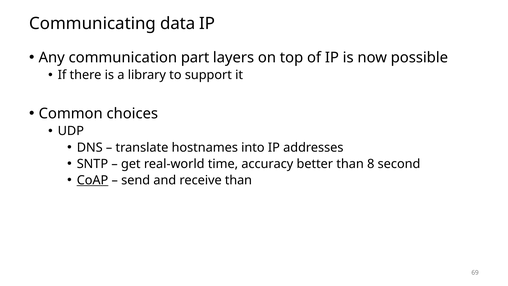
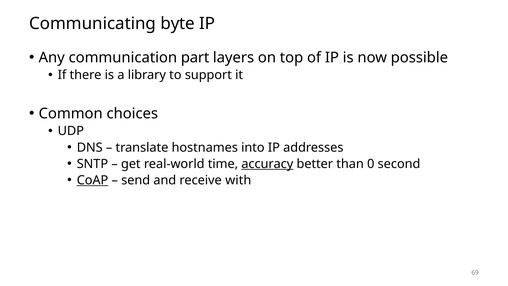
data: data -> byte
accuracy underline: none -> present
8: 8 -> 0
receive than: than -> with
